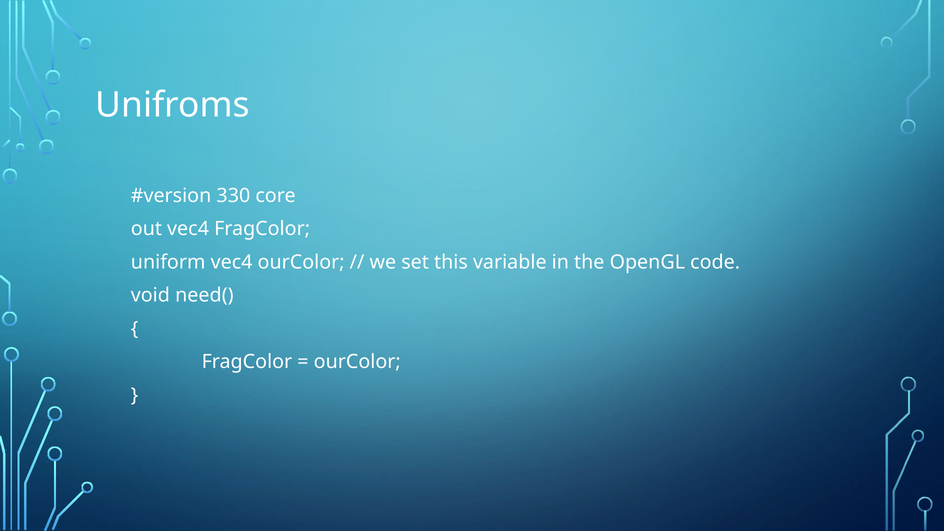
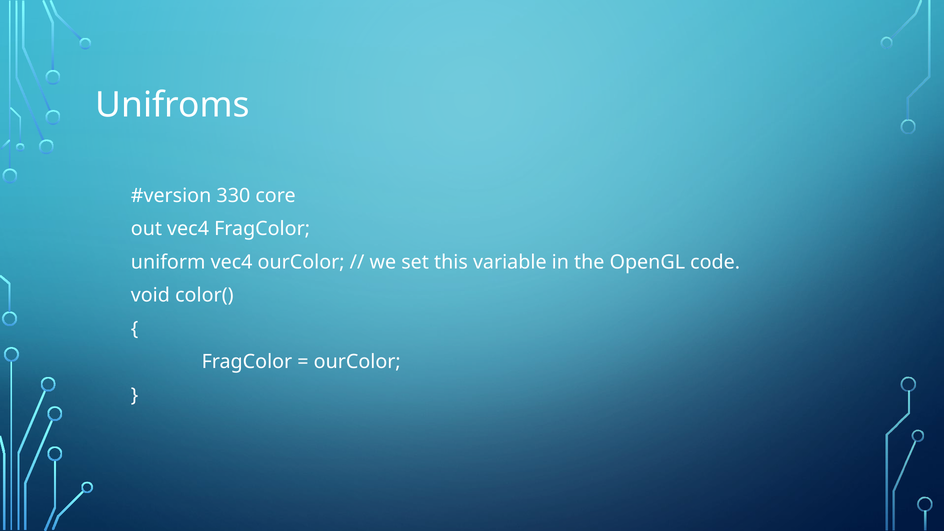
need(: need( -> color(
